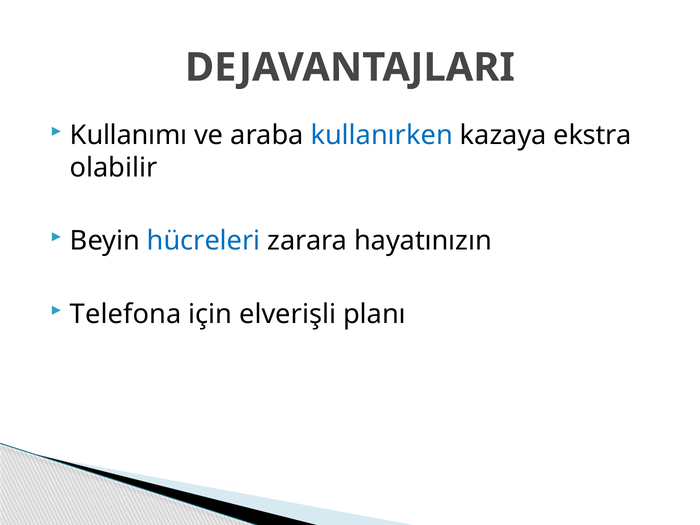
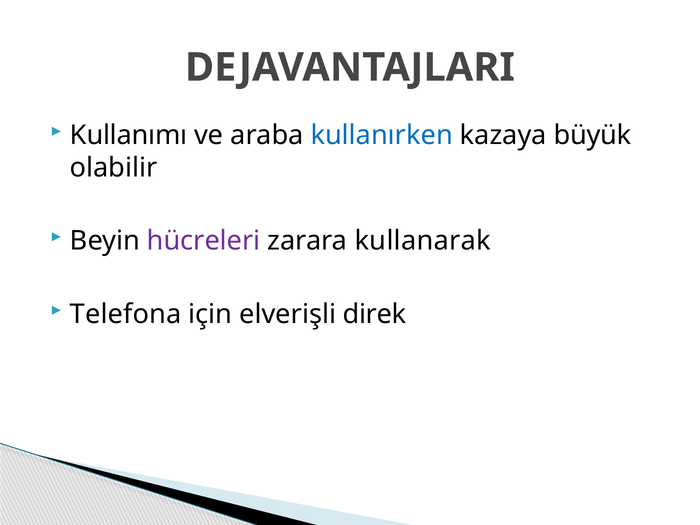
ekstra: ekstra -> büyük
hücreleri colour: blue -> purple
hayatınızın: hayatınızın -> kullanarak
planı: planı -> direk
